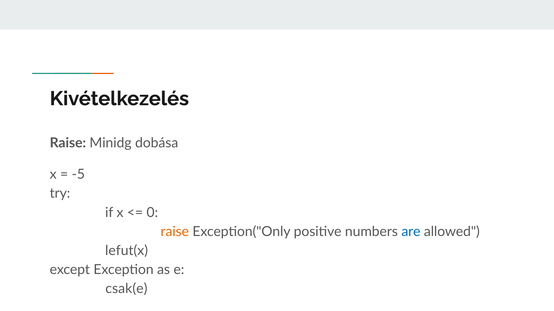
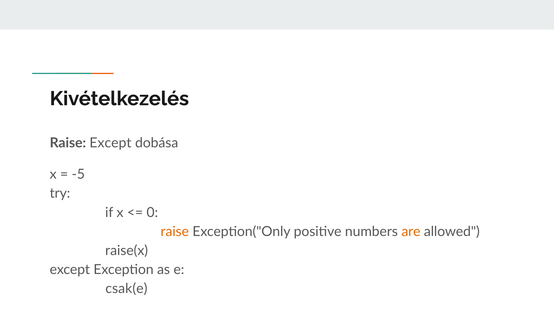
Raise Minidg: Minidg -> Except
are colour: blue -> orange
lefut(x: lefut(x -> raise(x
